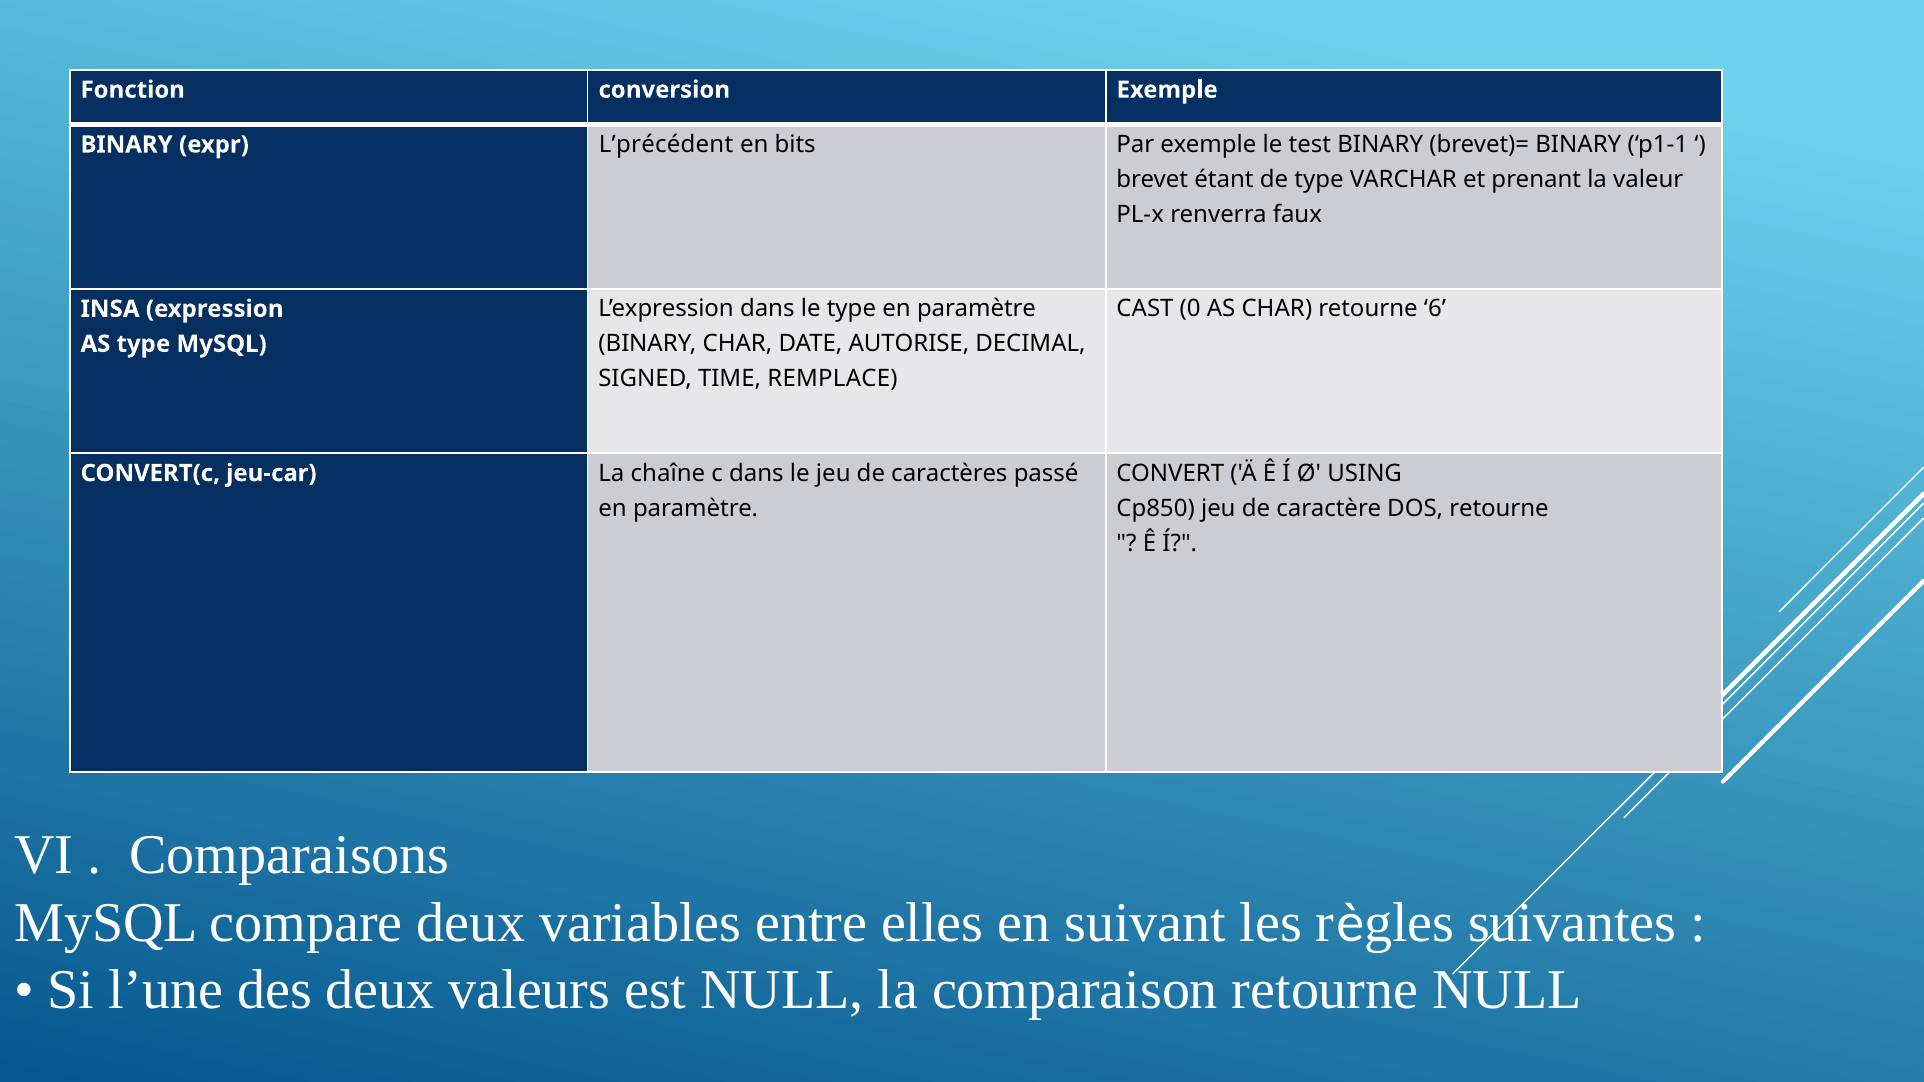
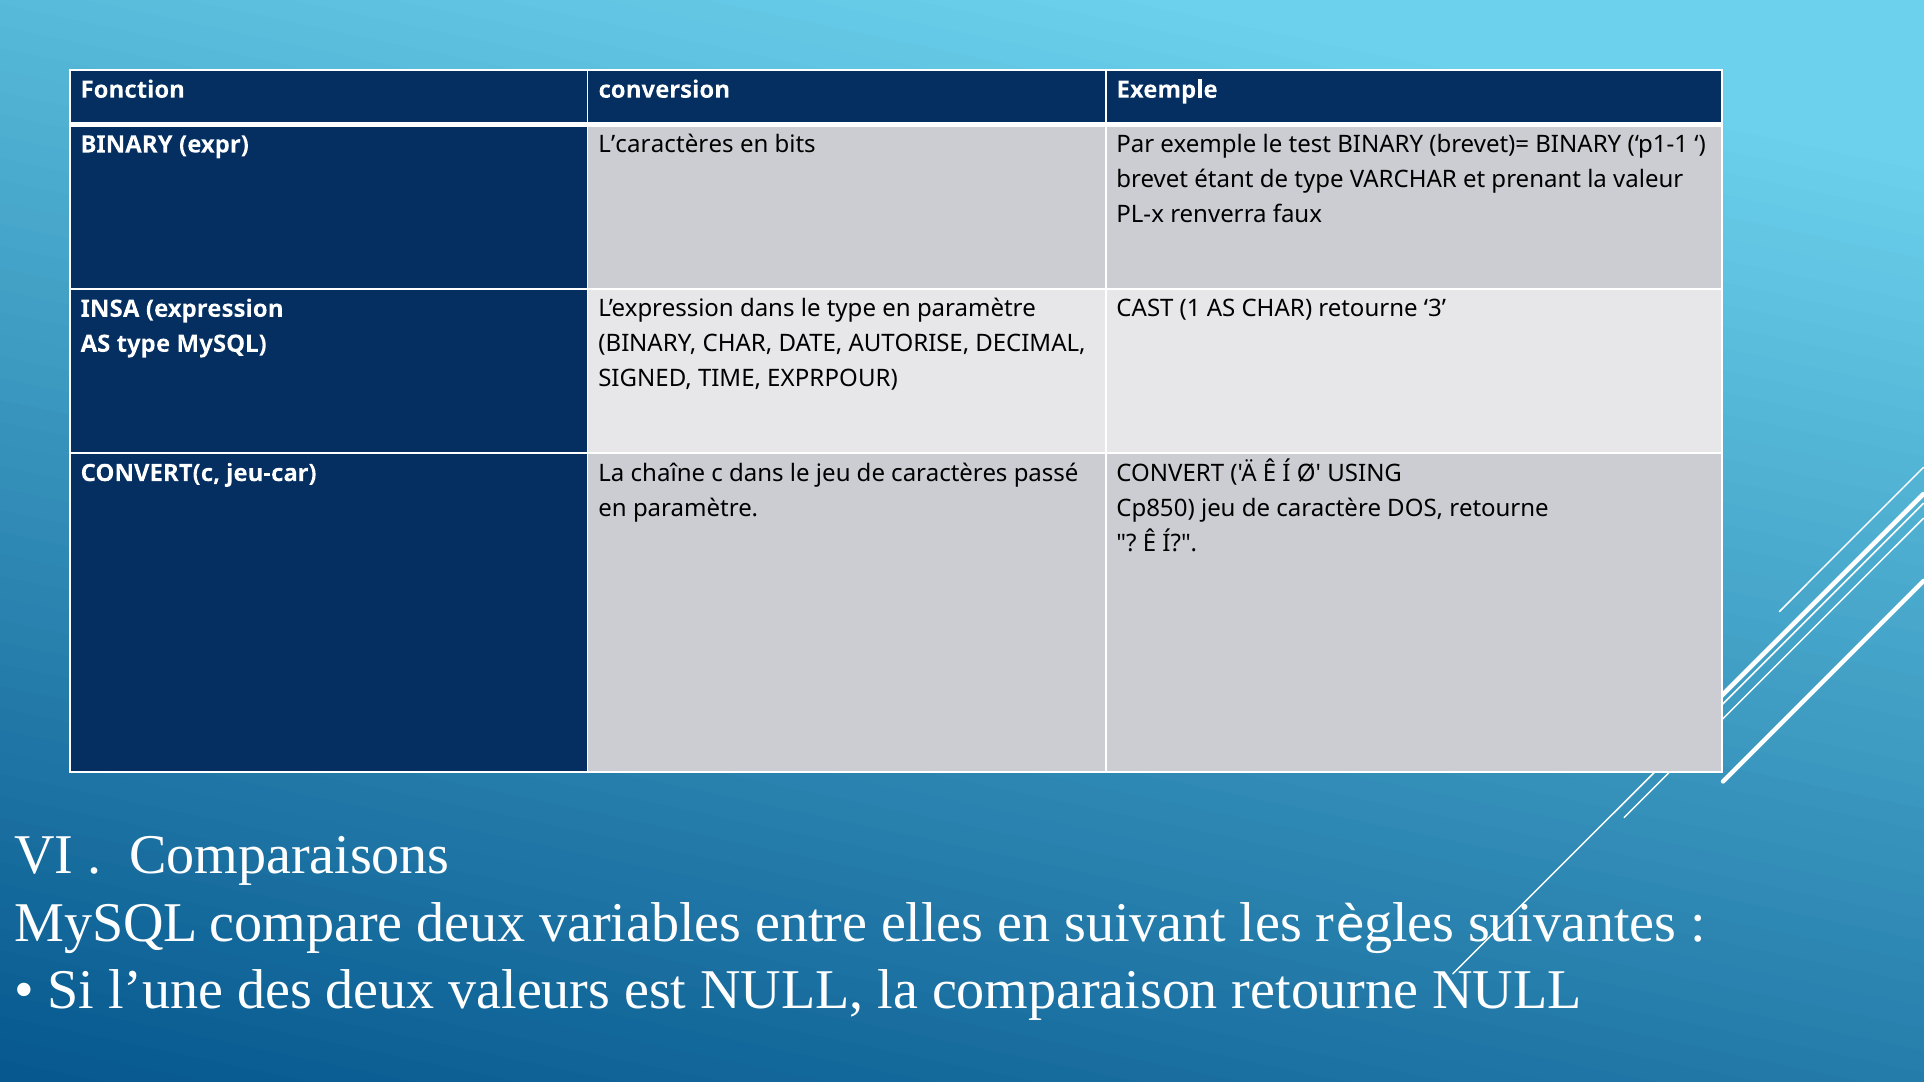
L’précédent: L’précédent -> L’caractères
0: 0 -> 1
6: 6 -> 3
REMPLACE: REMPLACE -> EXPRPOUR
